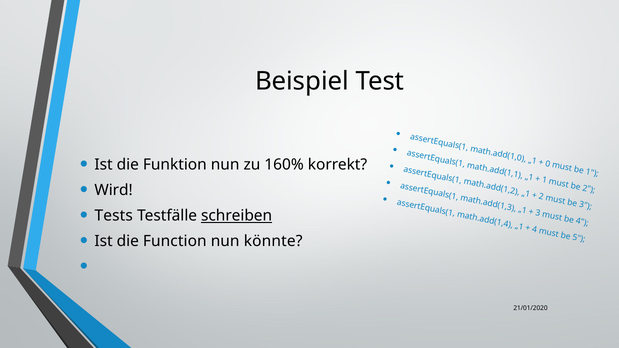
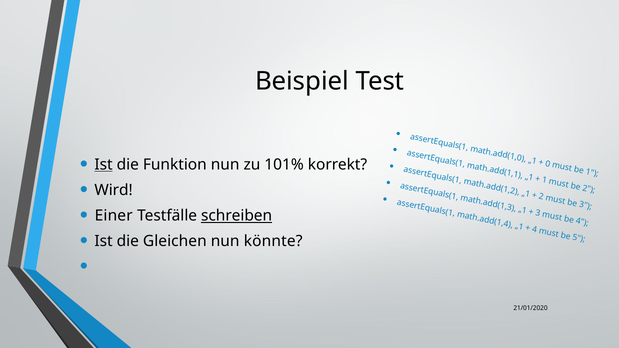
Ist at (104, 165) underline: none -> present
160%: 160% -> 101%
Tests: Tests -> Einer
Function: Function -> Gleichen
